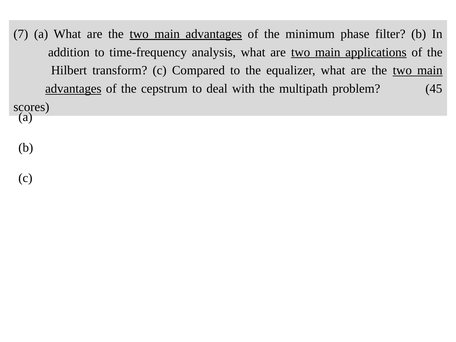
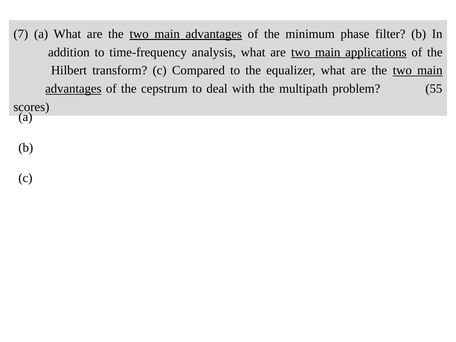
45: 45 -> 55
